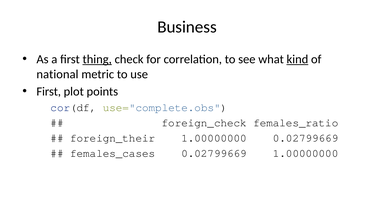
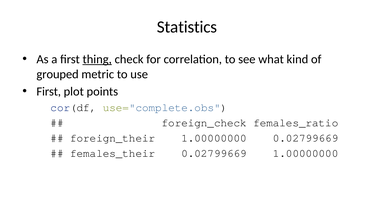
Business: Business -> Statistics
kind underline: present -> none
national: national -> grouped
females_cases: females_cases -> females_their
